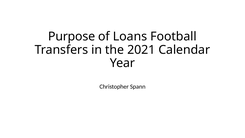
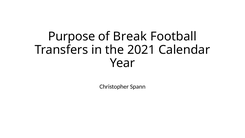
Loans: Loans -> Break
